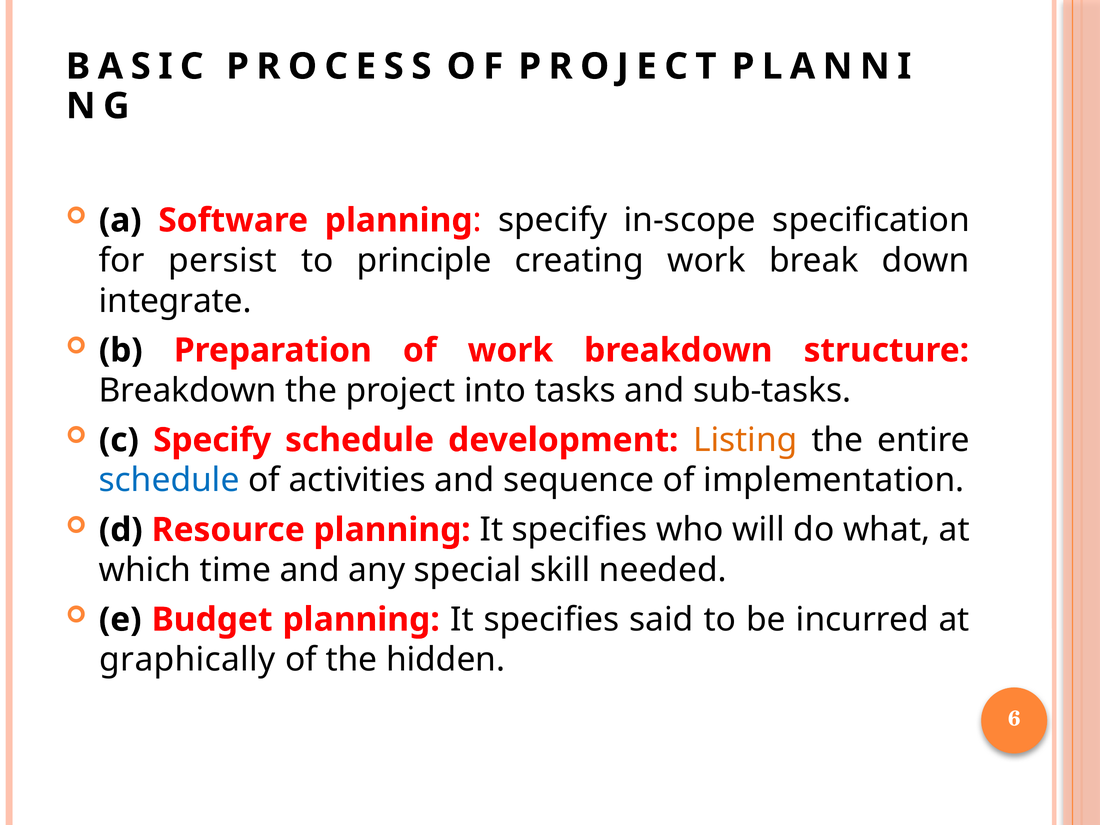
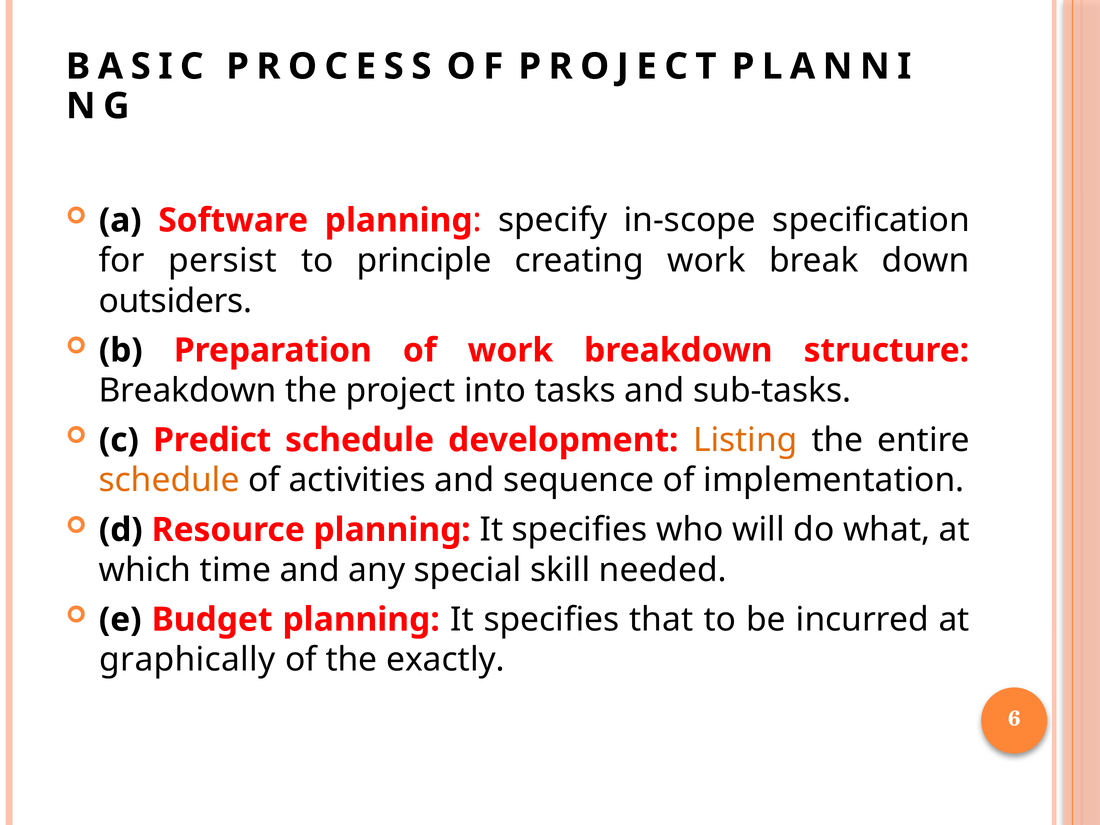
integrate: integrate -> outsiders
c Specify: Specify -> Predict
schedule at (169, 480) colour: blue -> orange
said: said -> that
hidden: hidden -> exactly
